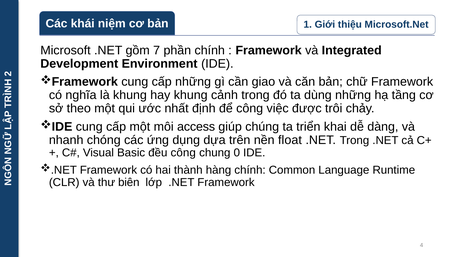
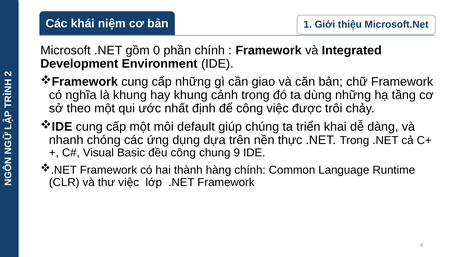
7: 7 -> 0
access: access -> default
float: float -> thực
0: 0 -> 9
thư biên: biên -> việc
